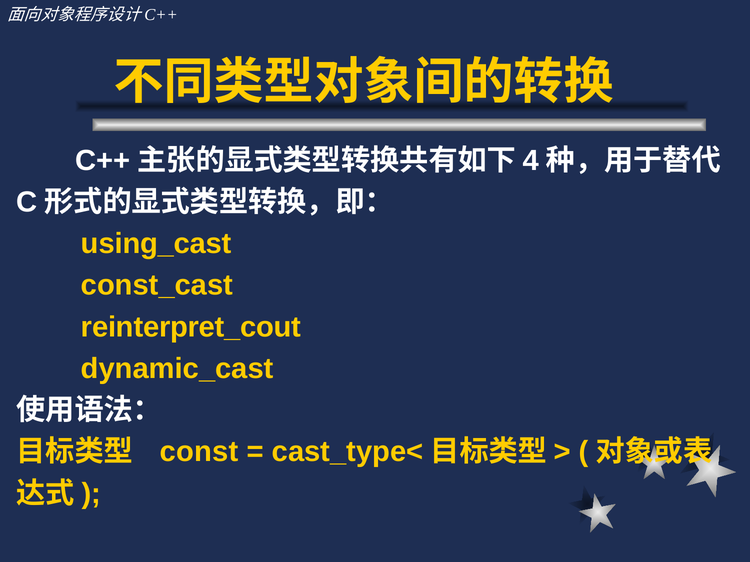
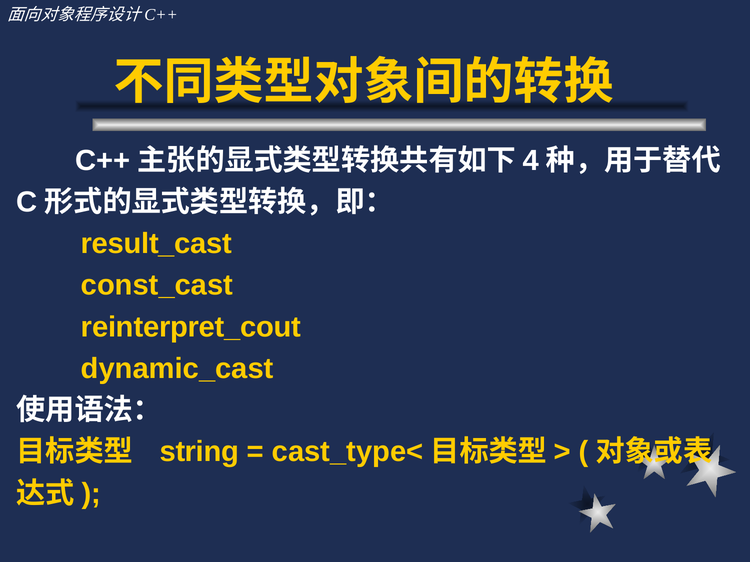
using_cast: using_cast -> result_cast
const: const -> string
